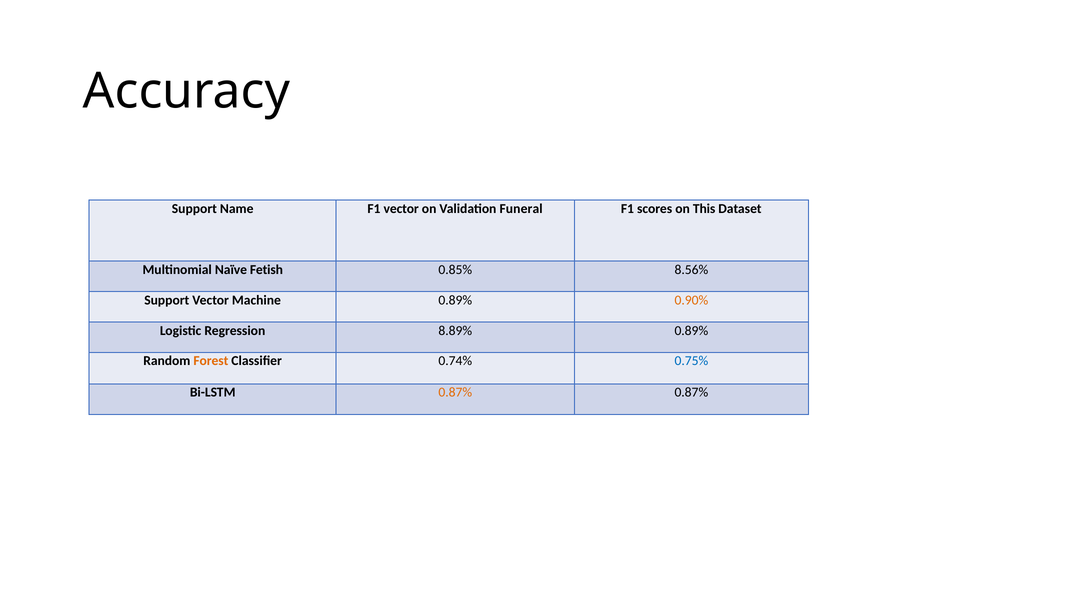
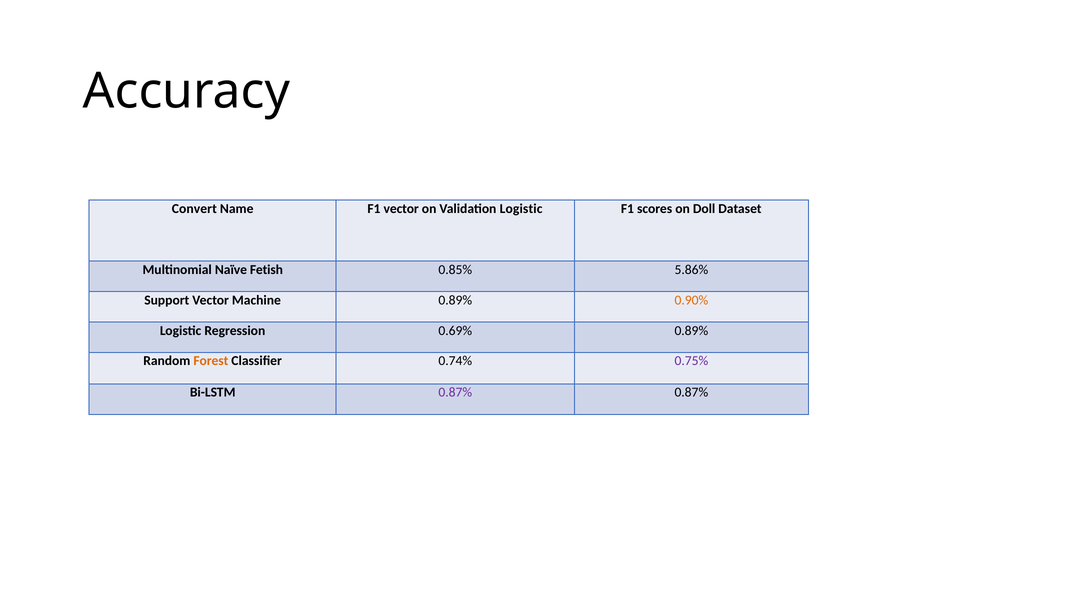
Support at (194, 208): Support -> Convert
Validation Funeral: Funeral -> Logistic
This: This -> Doll
8.56%: 8.56% -> 5.86%
8.89%: 8.89% -> 0.69%
0.75% colour: blue -> purple
0.87% at (455, 392) colour: orange -> purple
